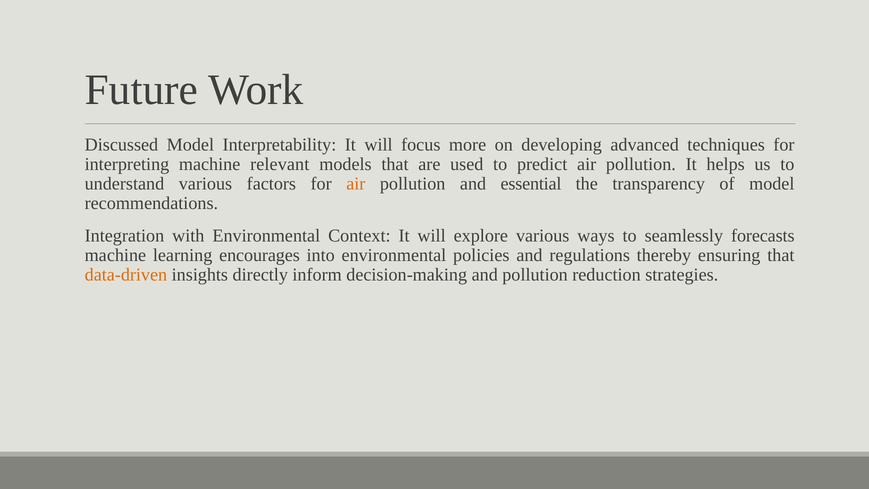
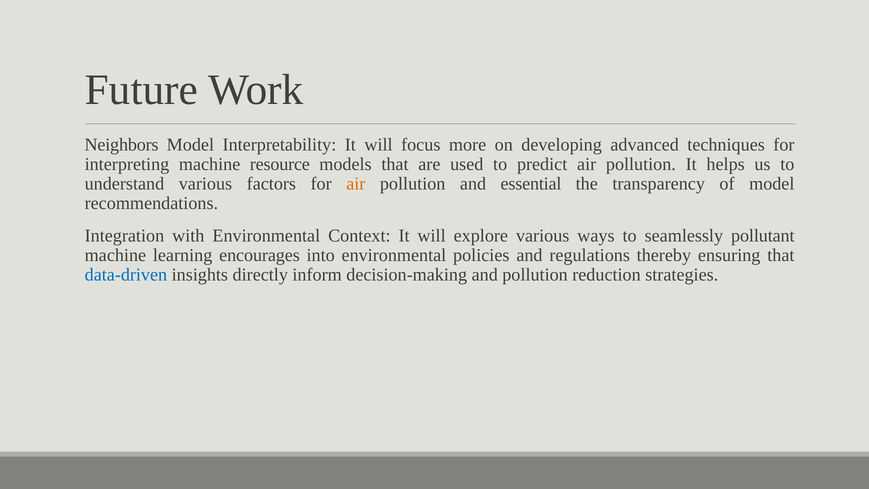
Discussed: Discussed -> Neighbors
relevant: relevant -> resource
forecasts: forecasts -> pollutant
data-driven colour: orange -> blue
